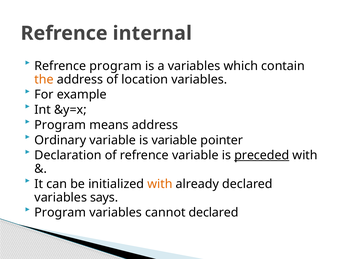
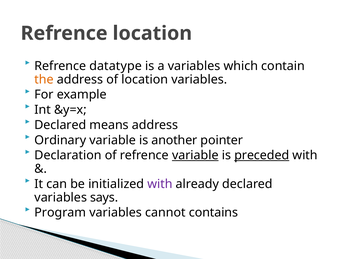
Refrence internal: internal -> location
Refrence program: program -> datatype
Program at (60, 125): Program -> Declared
is variable: variable -> another
variable at (195, 155) underline: none -> present
with at (160, 184) colour: orange -> purple
cannot declared: declared -> contains
